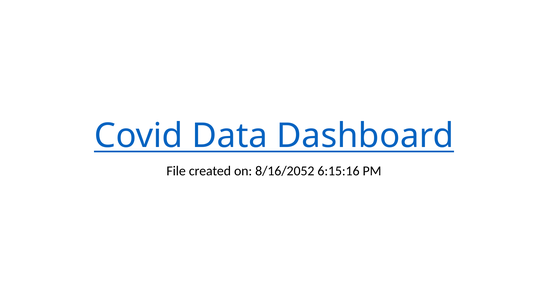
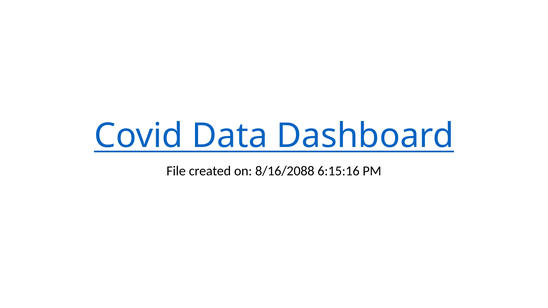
8/16/2052: 8/16/2052 -> 8/16/2088
